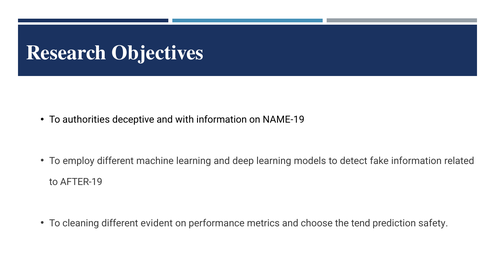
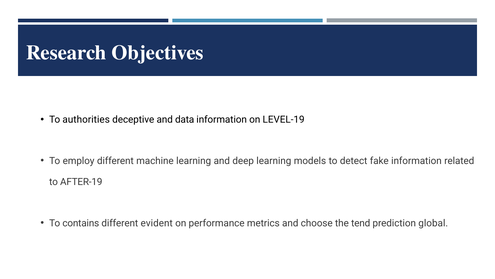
with: with -> data
NAME-19: NAME-19 -> LEVEL-19
cleaning: cleaning -> contains
safety: safety -> global
